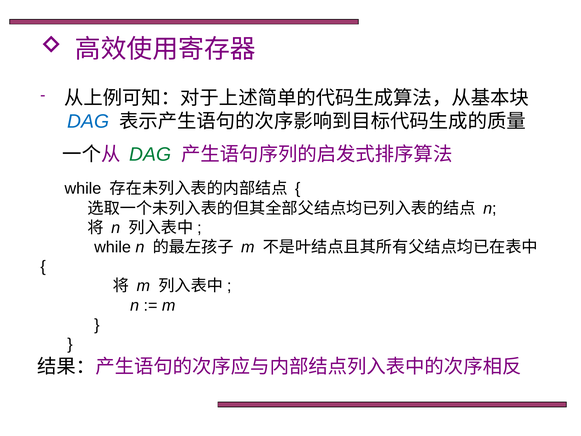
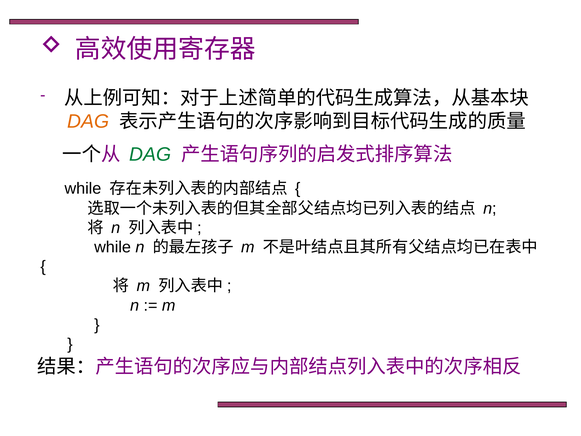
DAG at (88, 121) colour: blue -> orange
